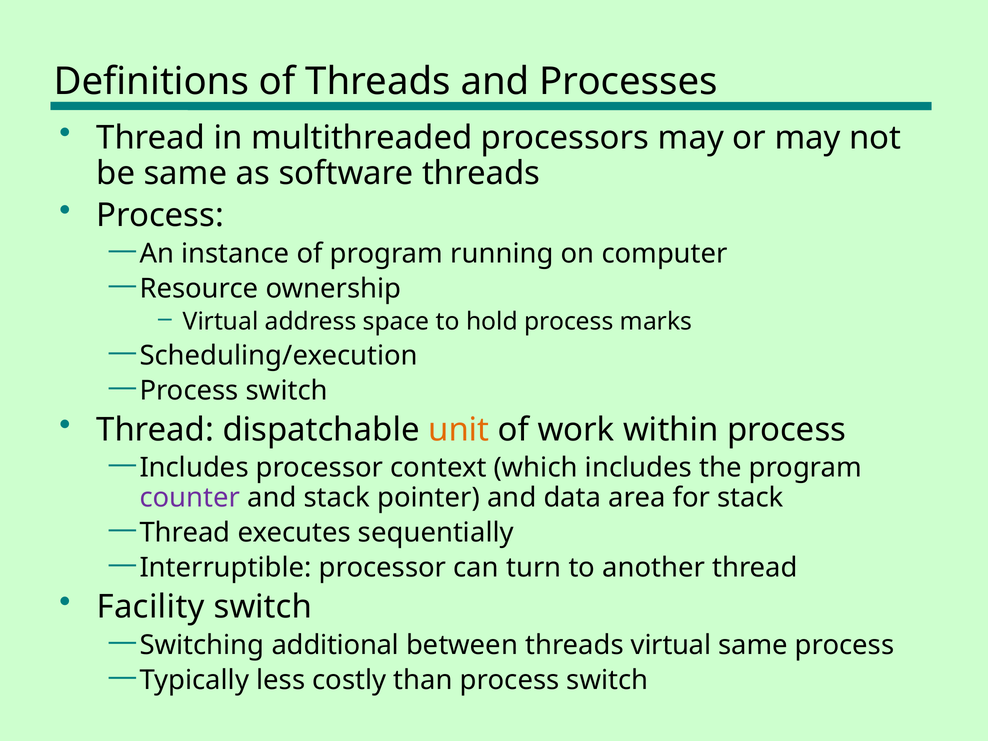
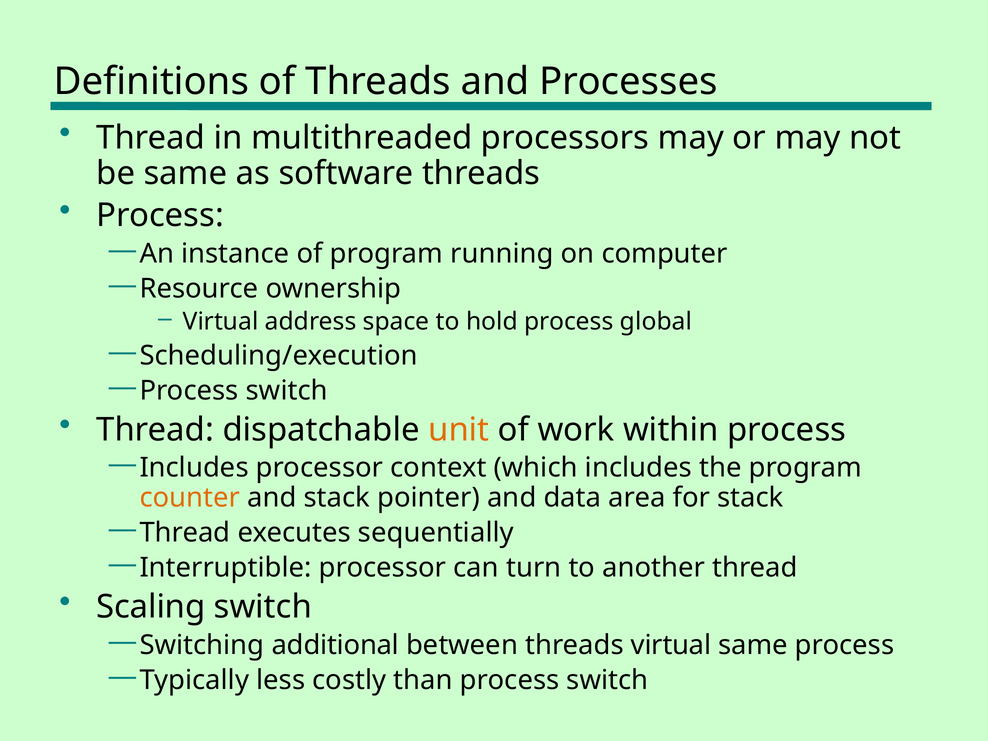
marks: marks -> global
counter colour: purple -> orange
Facility: Facility -> Scaling
